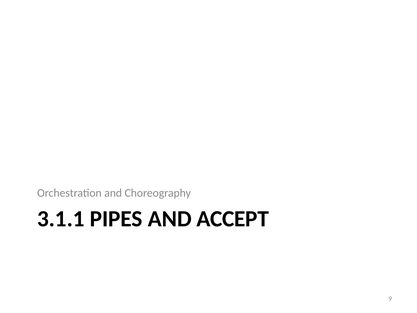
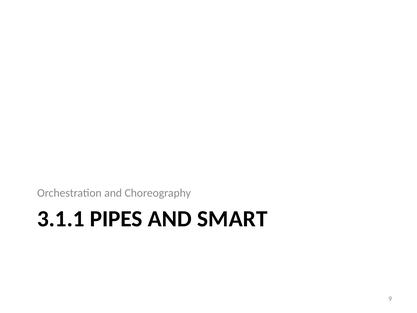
ACCEPT: ACCEPT -> SMART
